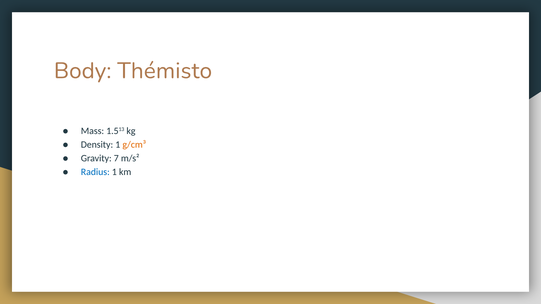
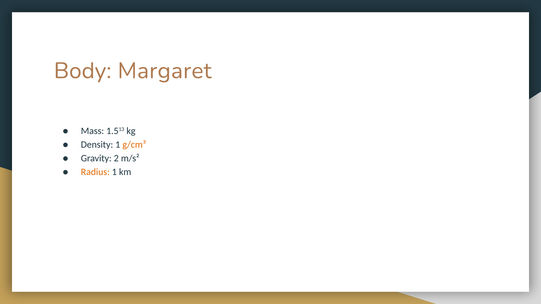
Thémisto: Thémisto -> Margaret
7: 7 -> 2
Radius colour: blue -> orange
